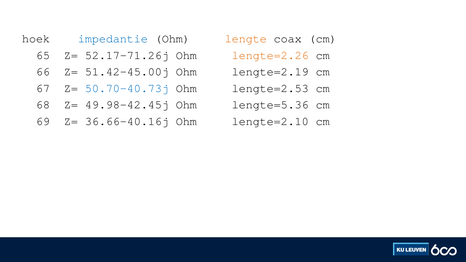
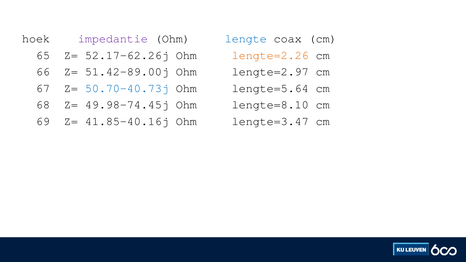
impedantie colour: blue -> purple
lengte colour: orange -> blue
52.17-71.26j: 52.17-71.26j -> 52.17-62.26j
51.42-45.00j: 51.42-45.00j -> 51.42-89.00j
lengte=2.19: lengte=2.19 -> lengte=2.97
lengte=2.53: lengte=2.53 -> lengte=5.64
49.98-42.45j: 49.98-42.45j -> 49.98-74.45j
lengte=5.36: lengte=5.36 -> lengte=8.10
36.66-40.16j: 36.66-40.16j -> 41.85-40.16j
lengte=2.10: lengte=2.10 -> lengte=3.47
